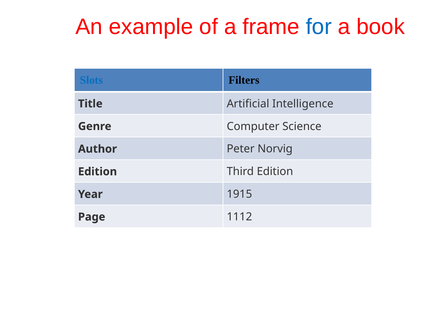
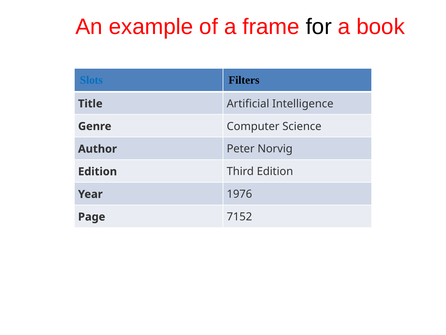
for colour: blue -> black
1915: 1915 -> 1976
1112: 1112 -> 7152
